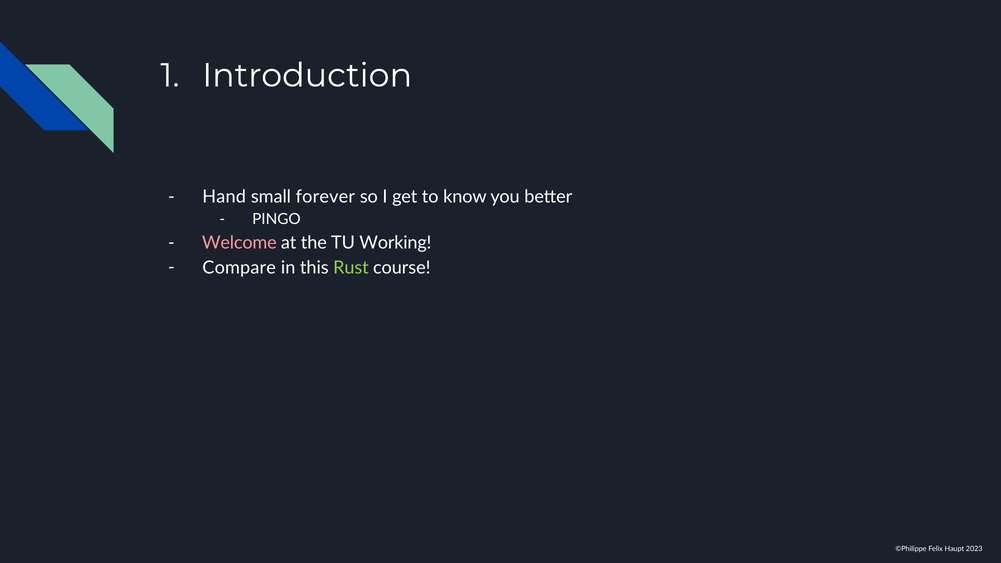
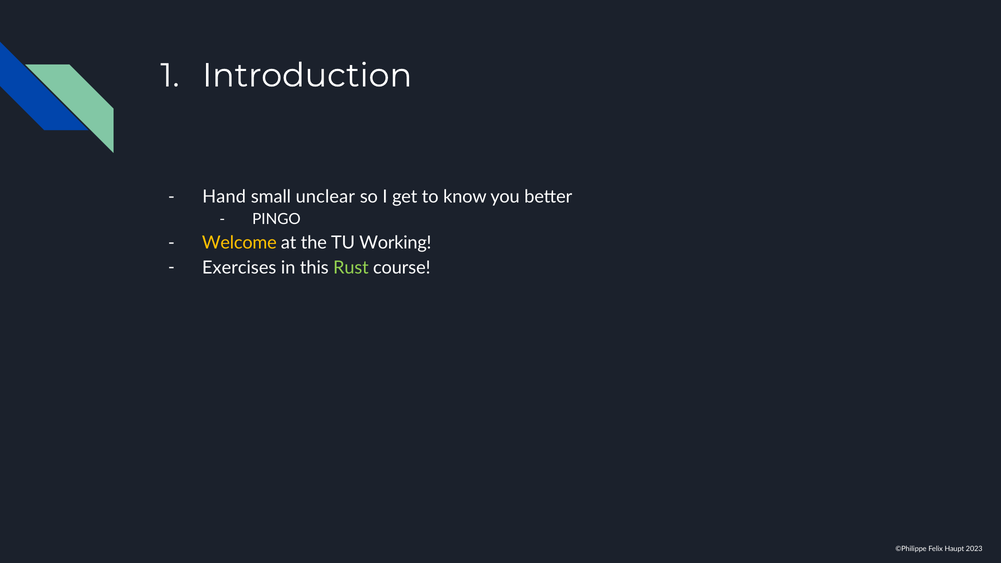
forever: forever -> unclear
Welcome colour: pink -> yellow
Compare: Compare -> Exercises
